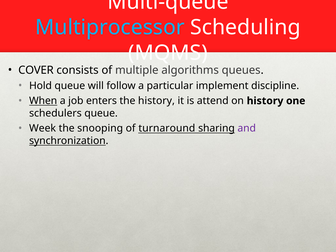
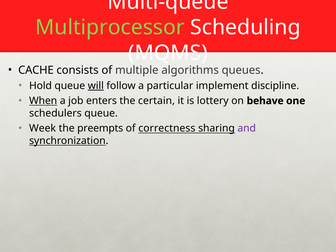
Multiprocessor colour: light blue -> light green
COVER: COVER -> CACHE
will underline: none -> present
the history: history -> certain
attend: attend -> lottery
on history: history -> behave
snooping: snooping -> preempts
turnaround: turnaround -> correctness
